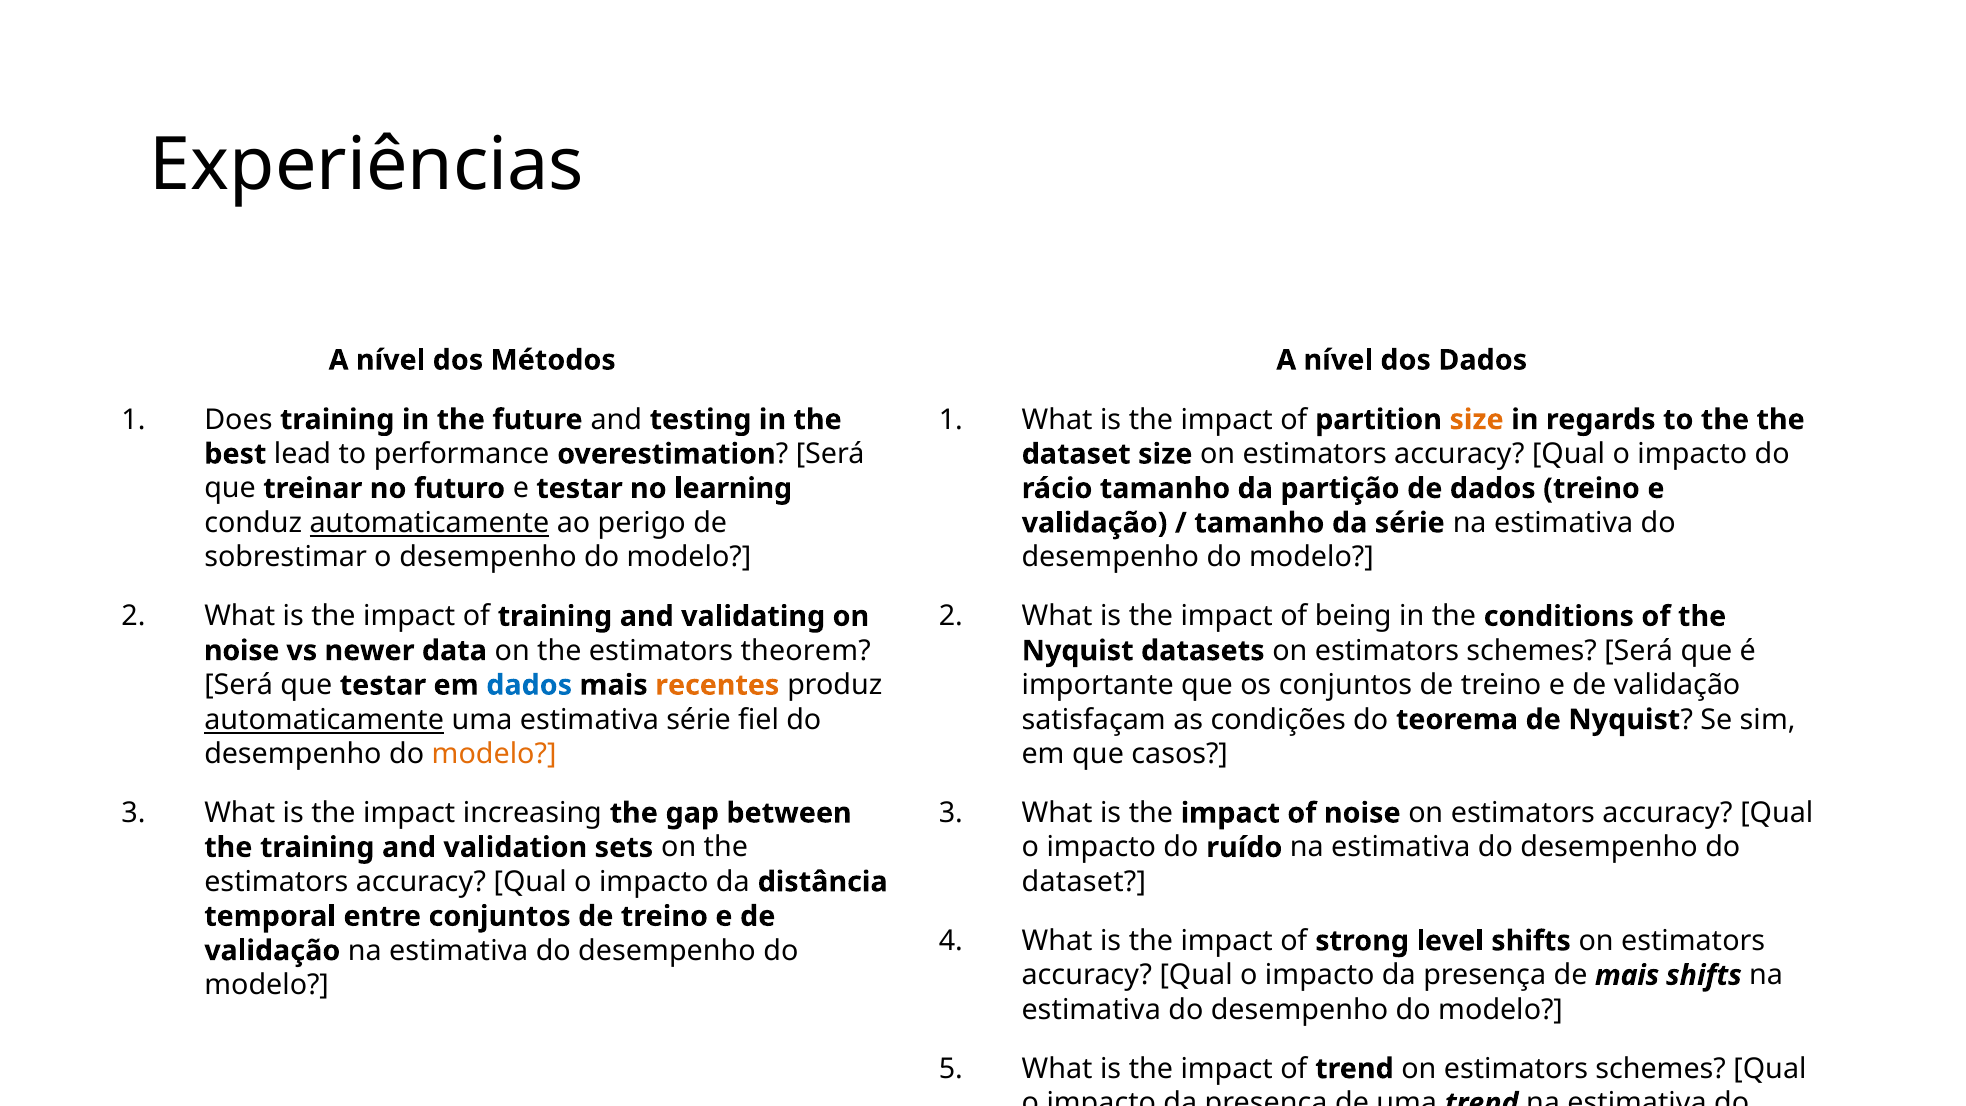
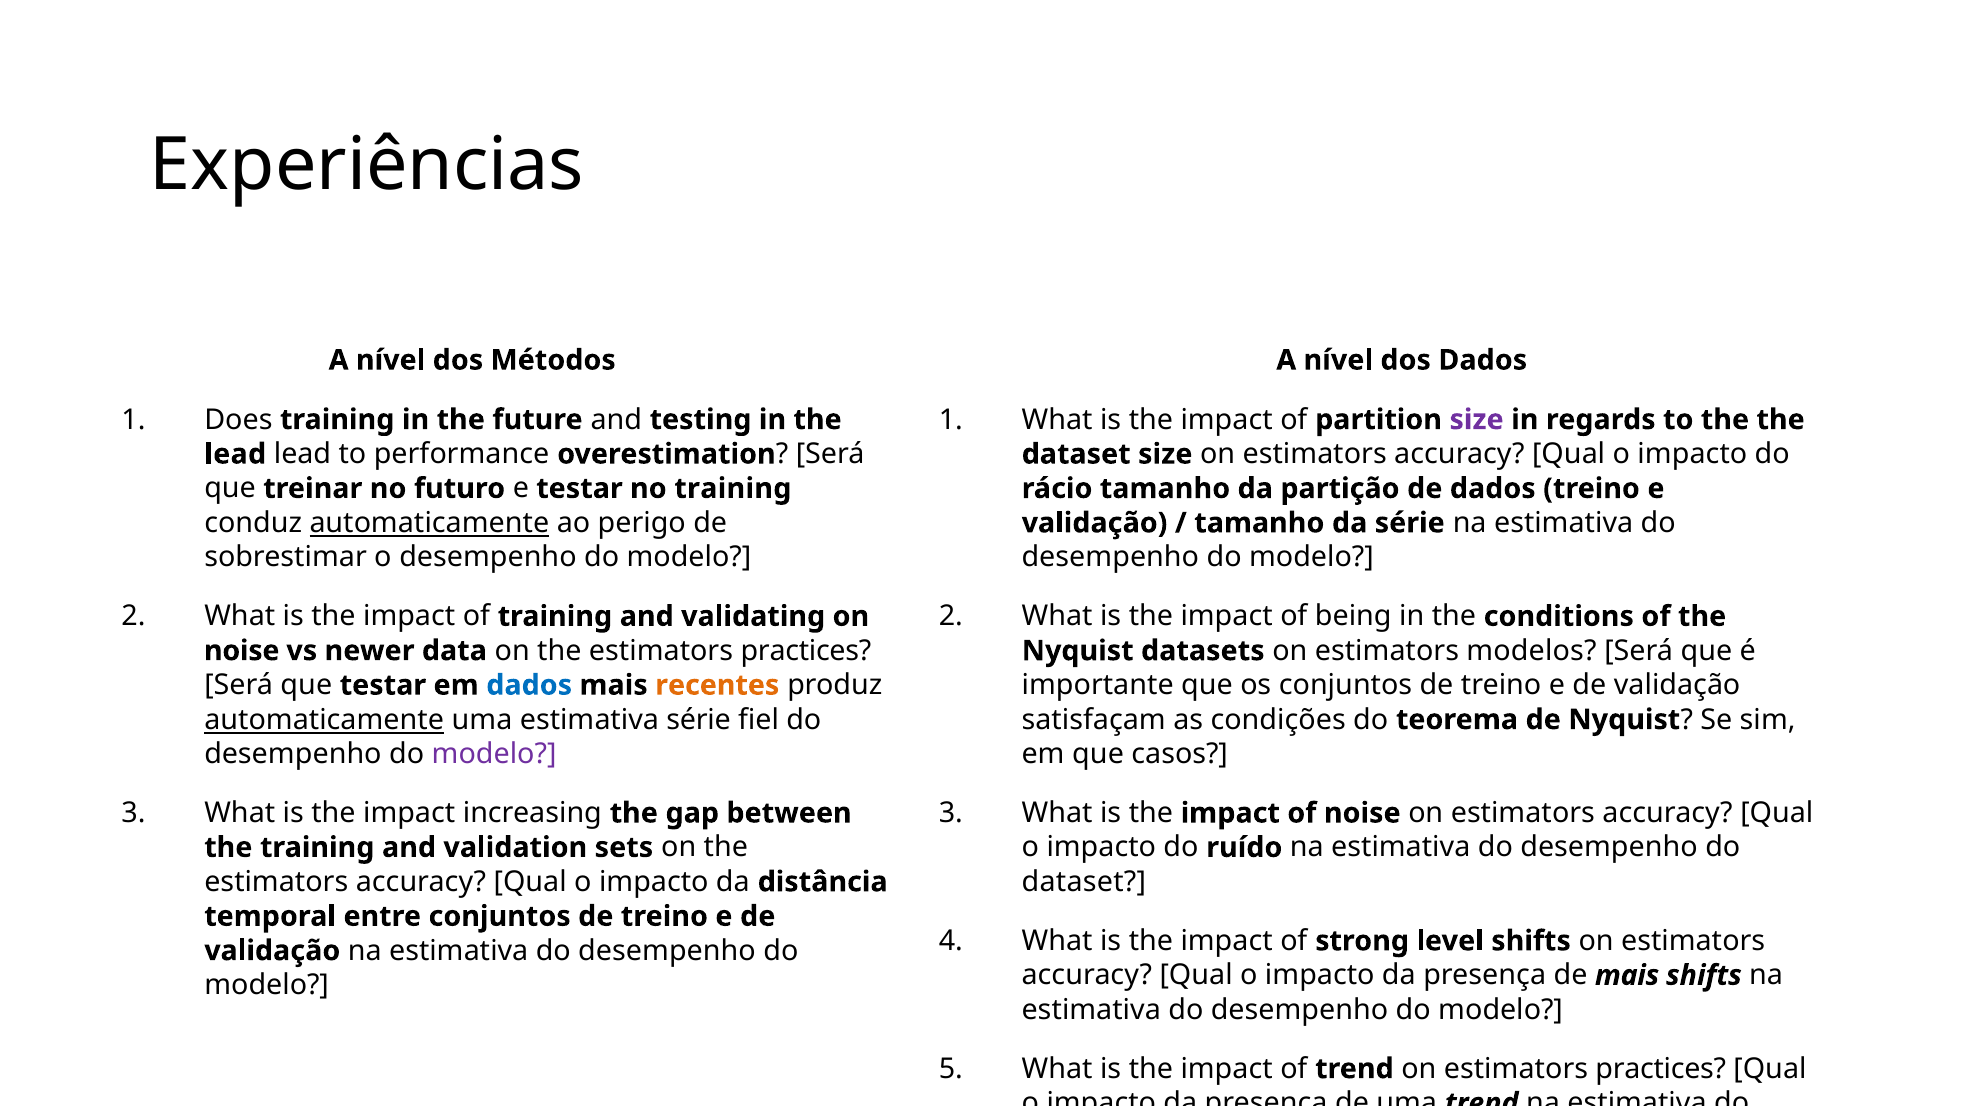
size at (1477, 420) colour: orange -> purple
best at (235, 454): best -> lead
no learning: learning -> training
the estimators theorem: theorem -> practices
schemes at (1532, 651): schemes -> modelos
modelo at (494, 754) colour: orange -> purple
trend on estimators schemes: schemes -> practices
